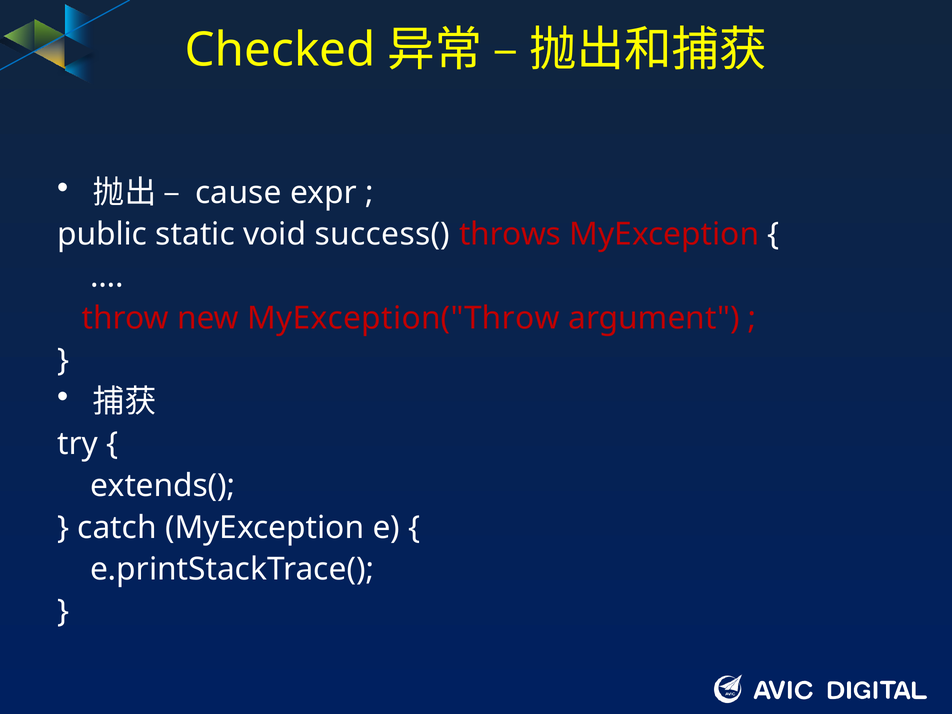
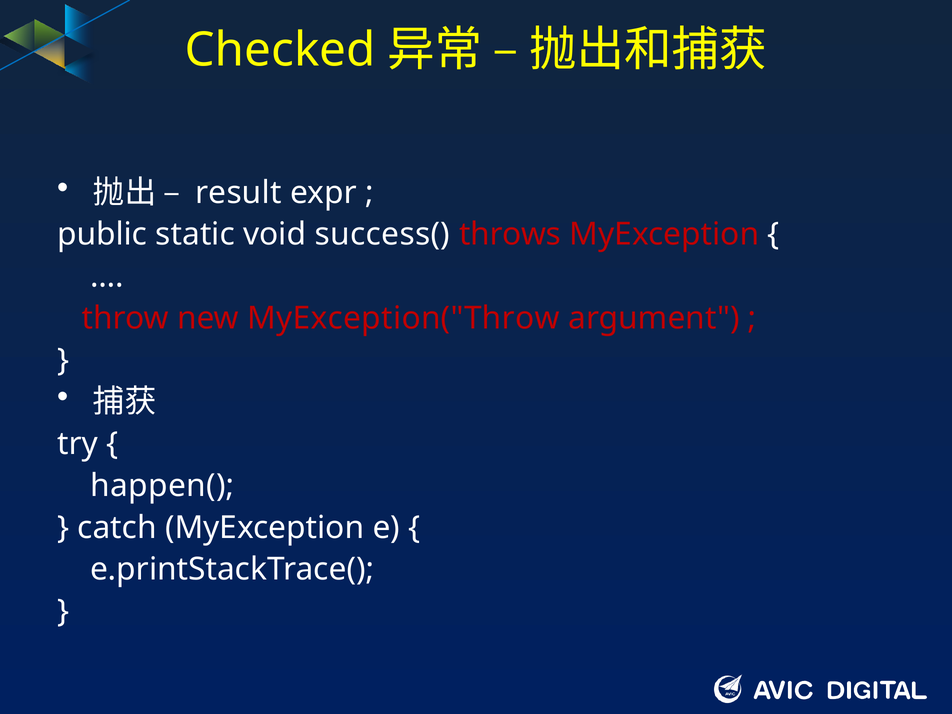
cause: cause -> result
extends(: extends( -> happen(
